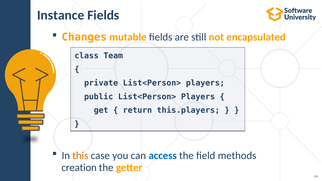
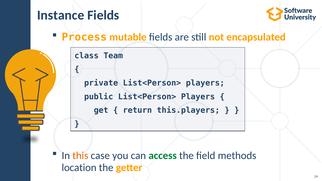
Changes: Changes -> Process
access colour: blue -> green
creation: creation -> location
